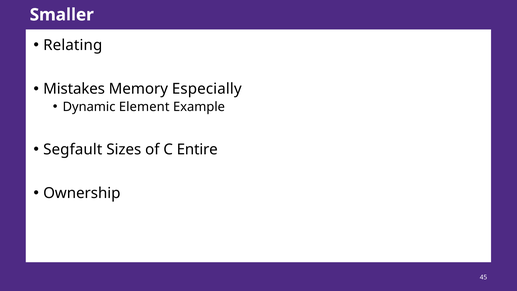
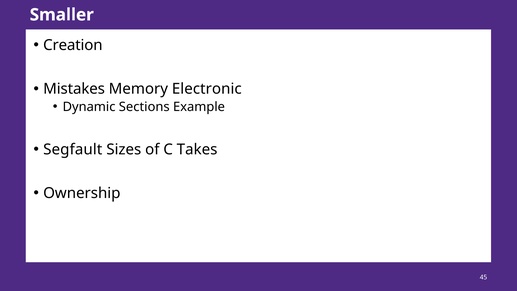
Relating: Relating -> Creation
Especially: Especially -> Electronic
Element: Element -> Sections
Entire: Entire -> Takes
